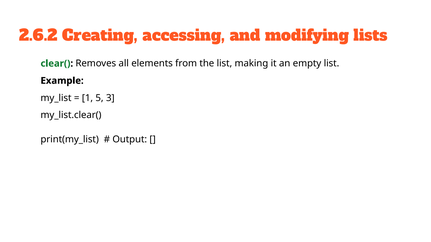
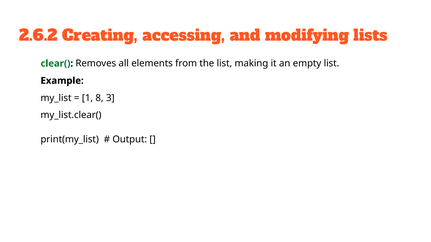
5: 5 -> 8
